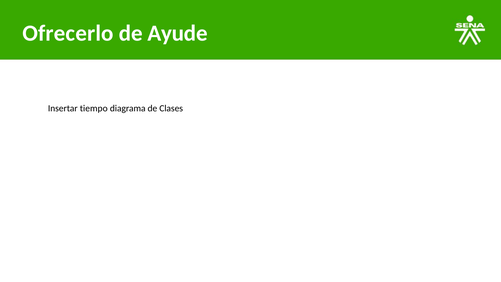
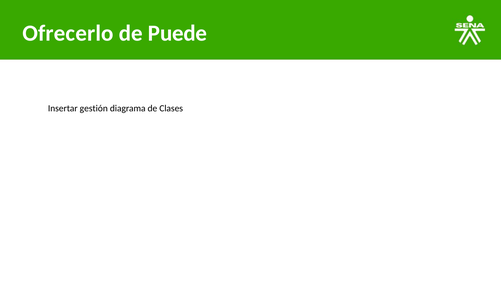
Ayude: Ayude -> Puede
tiempo: tiempo -> gestión
